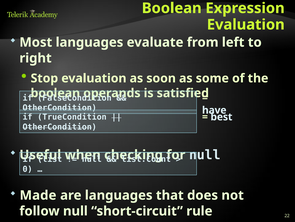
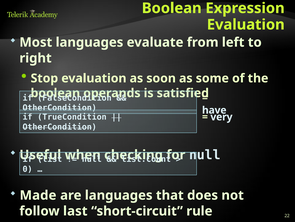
best: best -> very
follow null: null -> last
